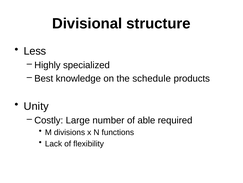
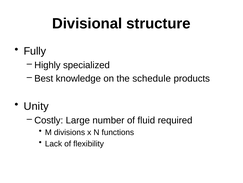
Less: Less -> Fully
able: able -> fluid
